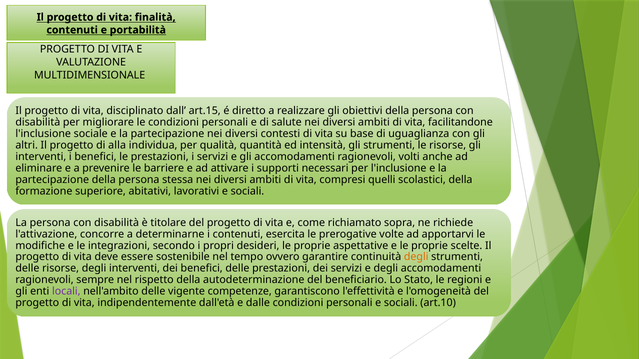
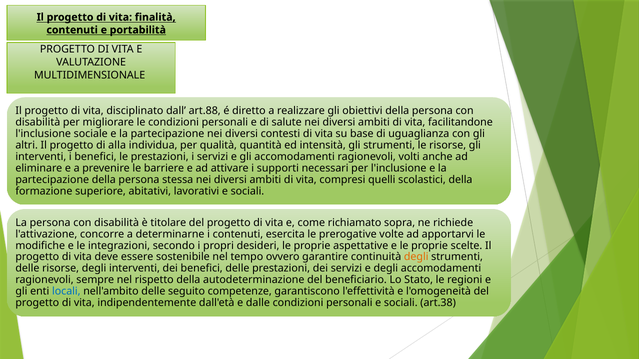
art.15: art.15 -> art.88
locali colour: purple -> blue
vigente: vigente -> seguito
art.10: art.10 -> art.38
